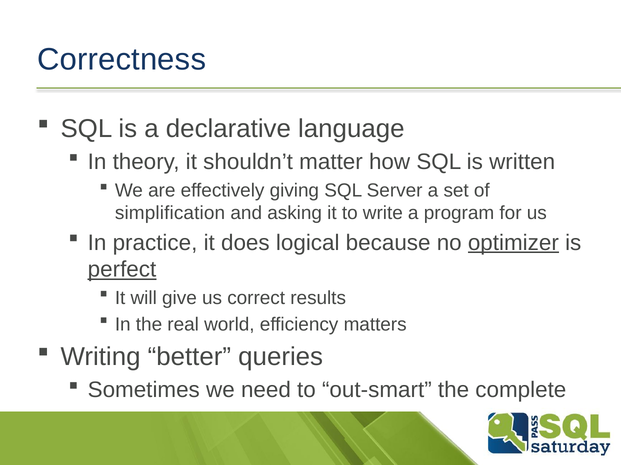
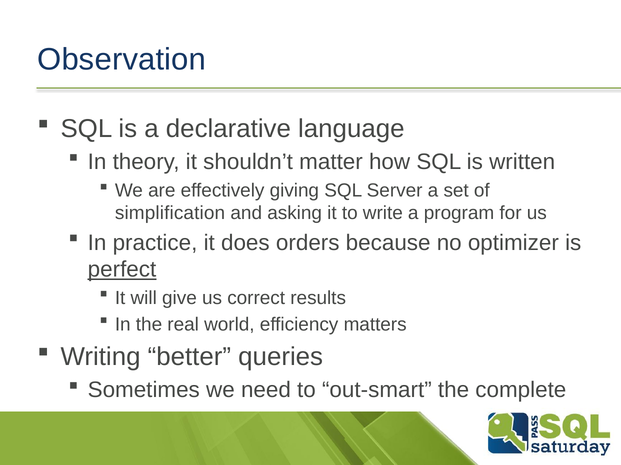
Correctness: Correctness -> Observation
logical: logical -> orders
optimizer underline: present -> none
